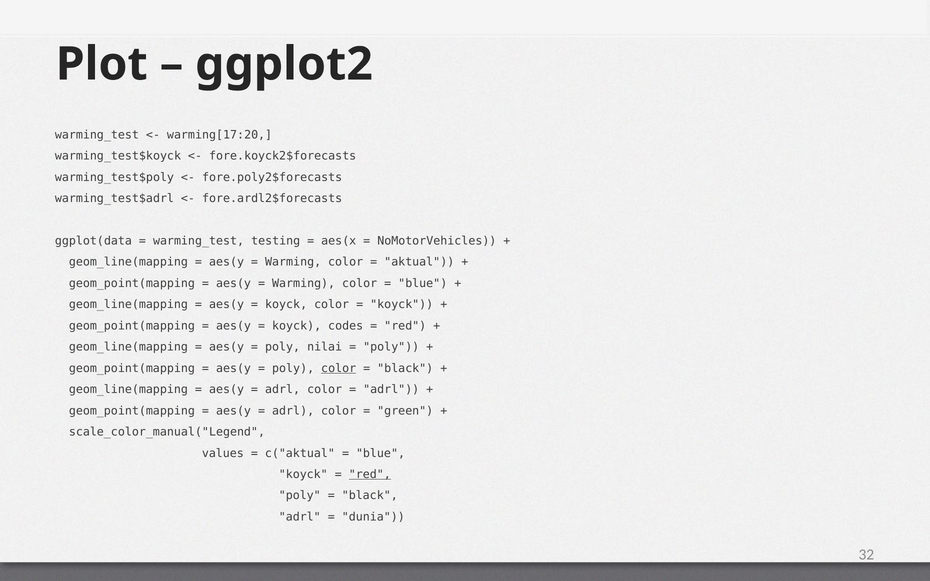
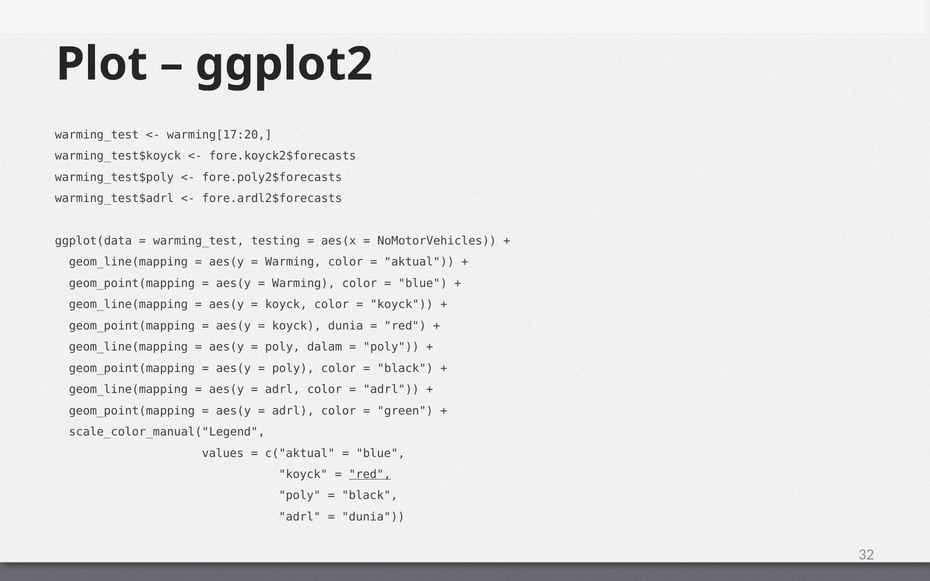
koyck codes: codes -> dunia
nilai: nilai -> dalam
color at (339, 368) underline: present -> none
